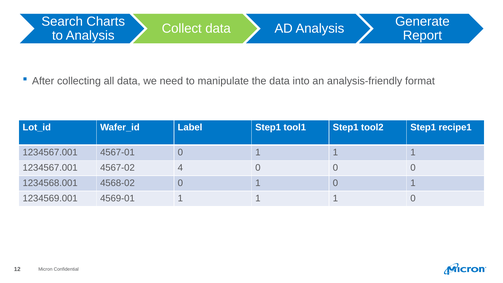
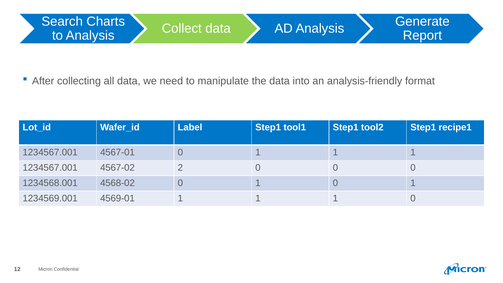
4: 4 -> 2
